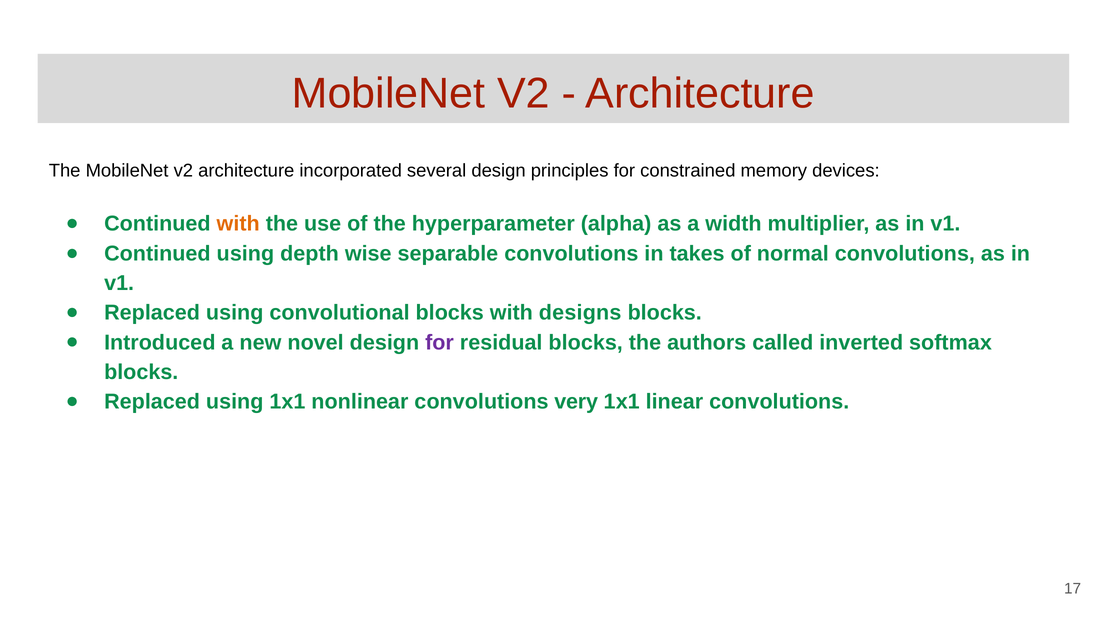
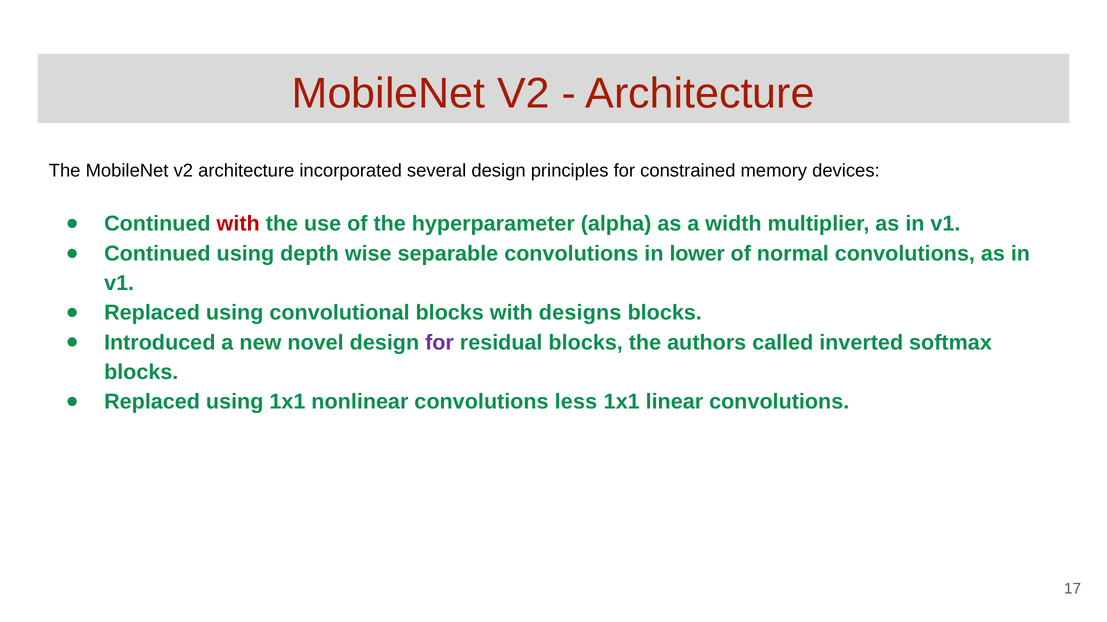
with at (238, 224) colour: orange -> red
takes: takes -> lower
very: very -> less
